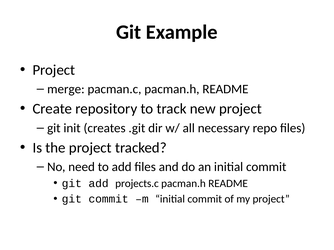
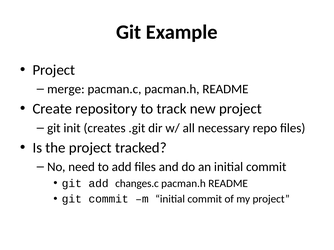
projects.c: projects.c -> changes.c
